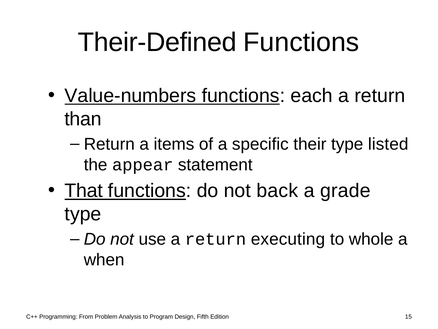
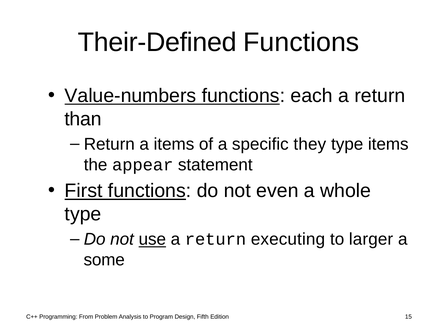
their: their -> they
type listed: listed -> items
That: That -> First
back: back -> even
grade: grade -> whole
use underline: none -> present
whole: whole -> larger
when: when -> some
